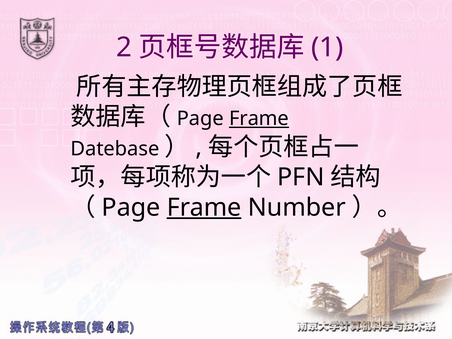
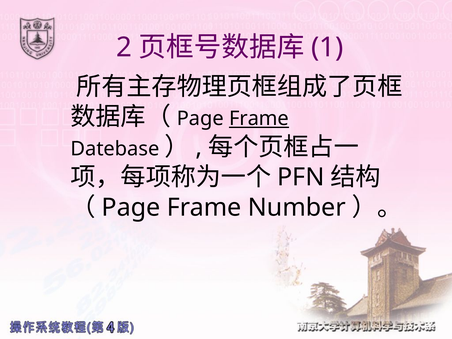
Frame at (204, 207) underline: present -> none
